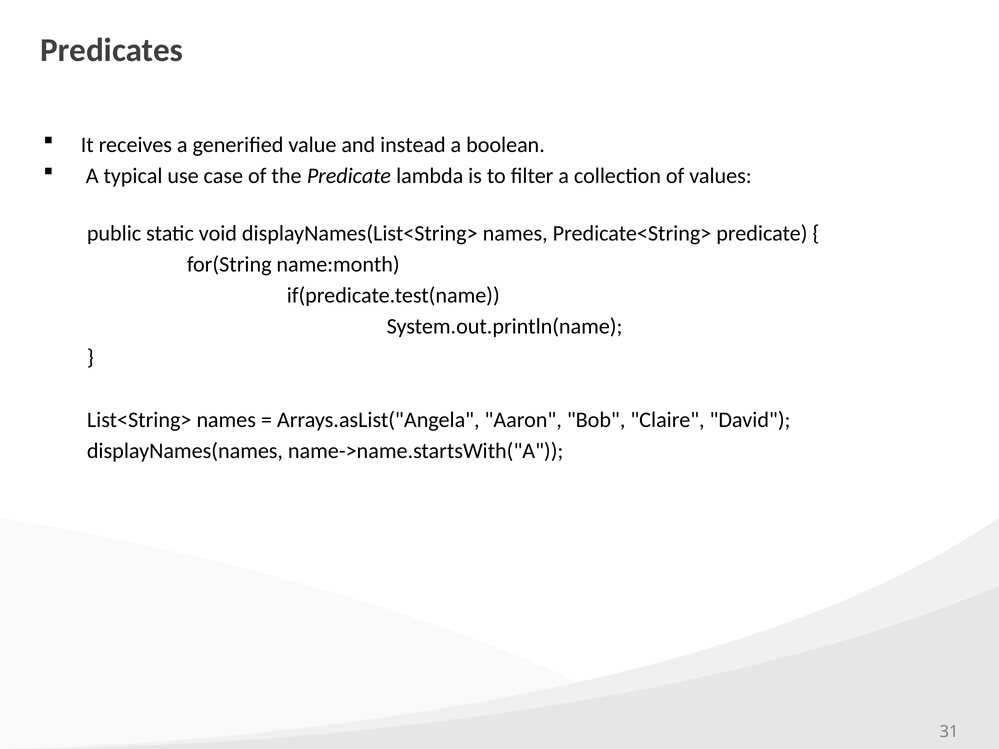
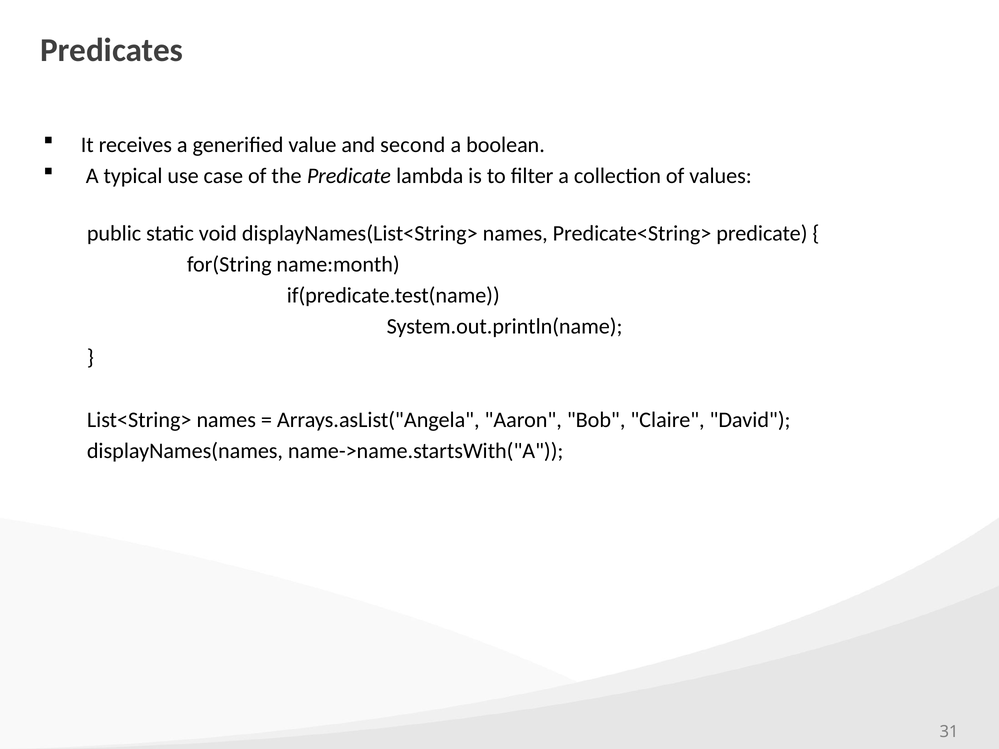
instead: instead -> second
